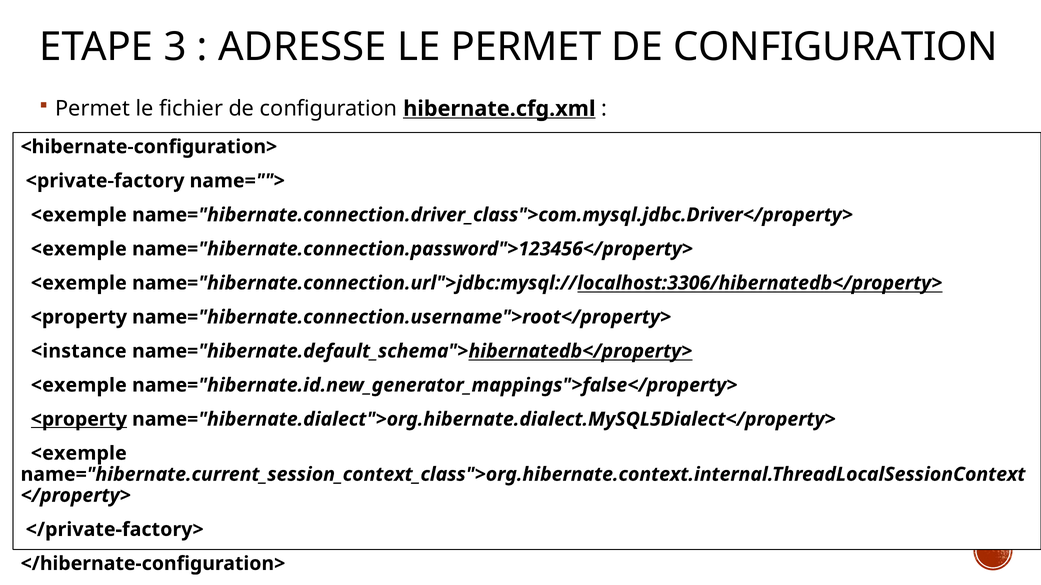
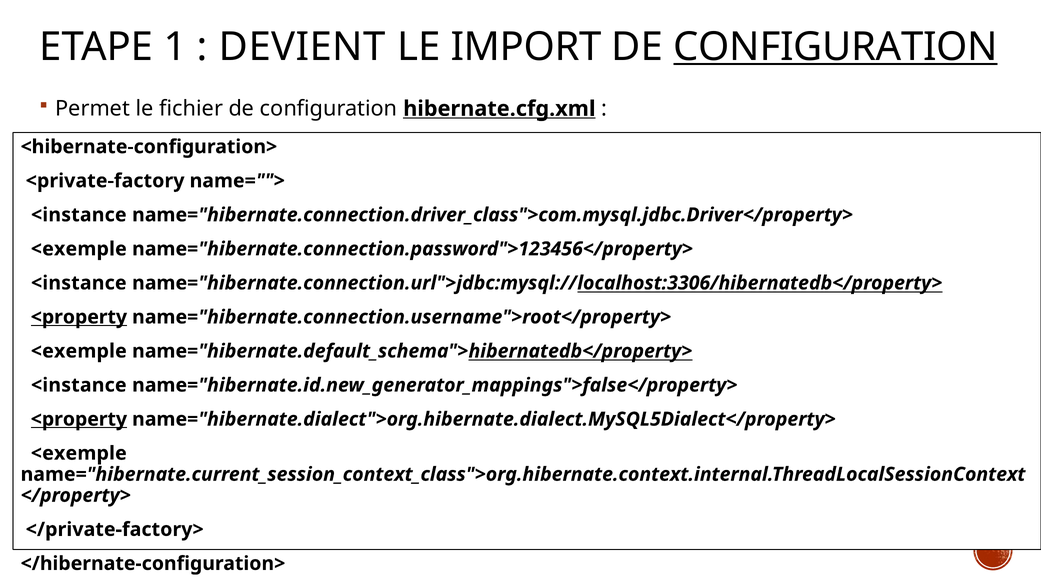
3: 3 -> 1
ADRESSE: ADRESSE -> DEVIENT
LE PERMET: PERMET -> IMPORT
CONFIGURATION at (836, 47) underline: none -> present
<exemple at (79, 215): <exemple -> <instance
<exemple at (79, 283): <exemple -> <instance
<property at (79, 317) underline: none -> present
<instance at (79, 351): <instance -> <exemple
<exemple at (79, 386): <exemple -> <instance
